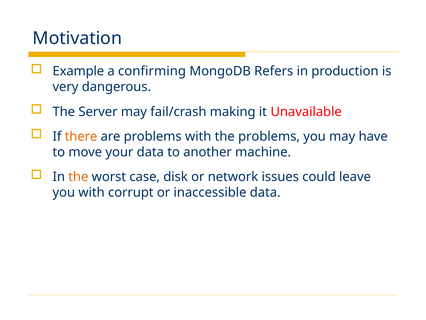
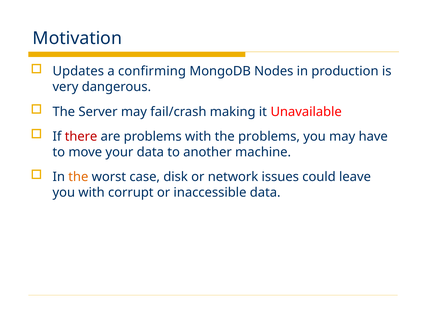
Example: Example -> Updates
Refers: Refers -> Nodes
there colour: orange -> red
